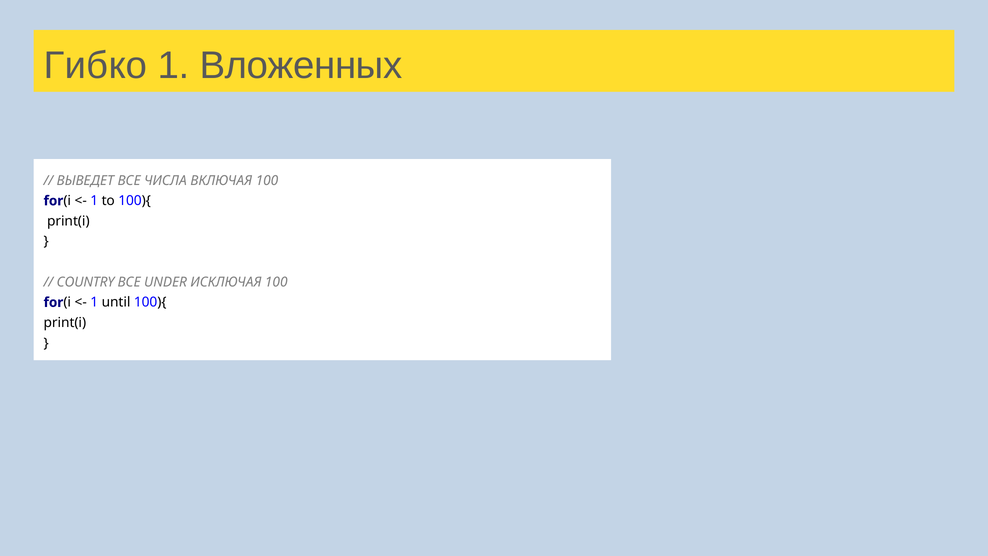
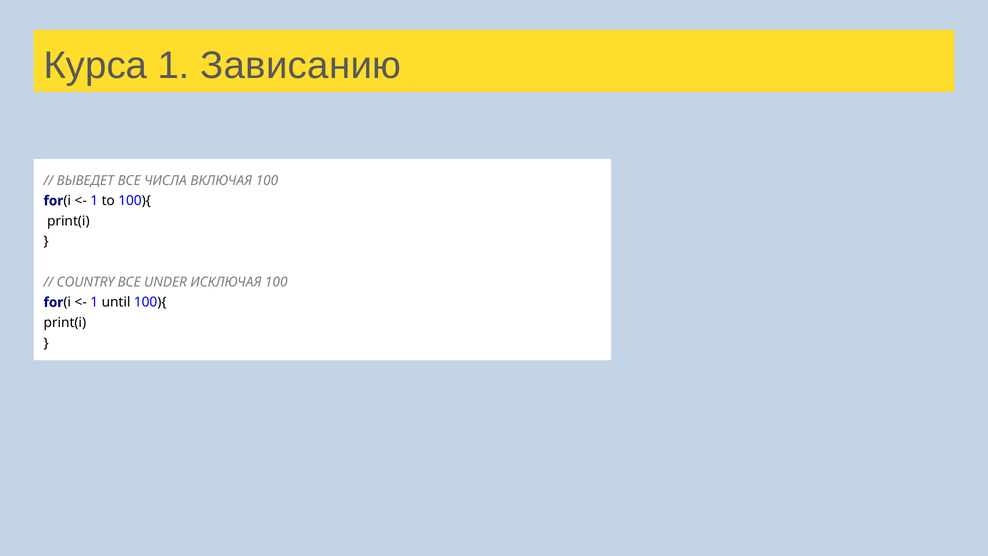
Гибко: Гибко -> Курса
Вложенных: Вложенных -> Зависанию
